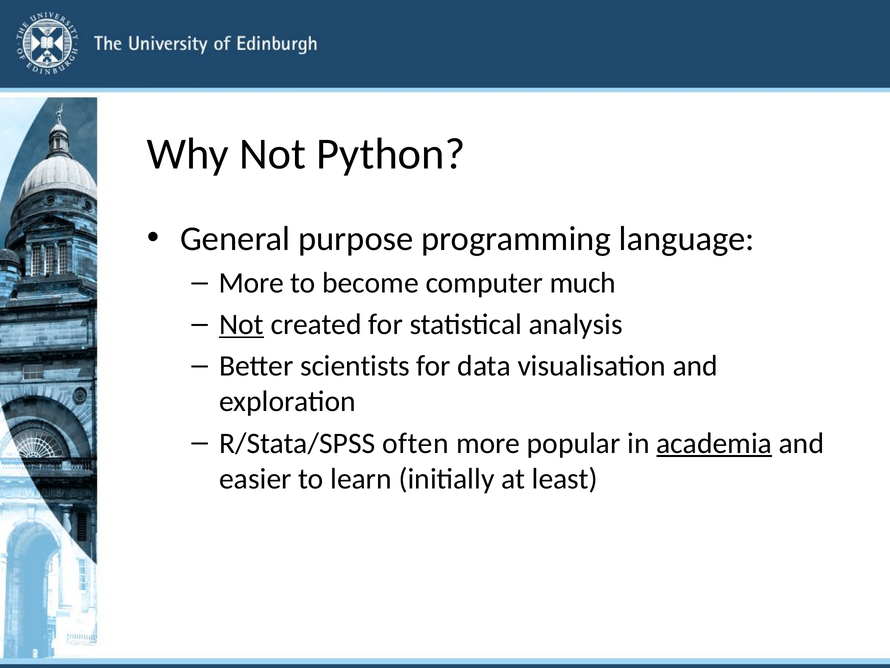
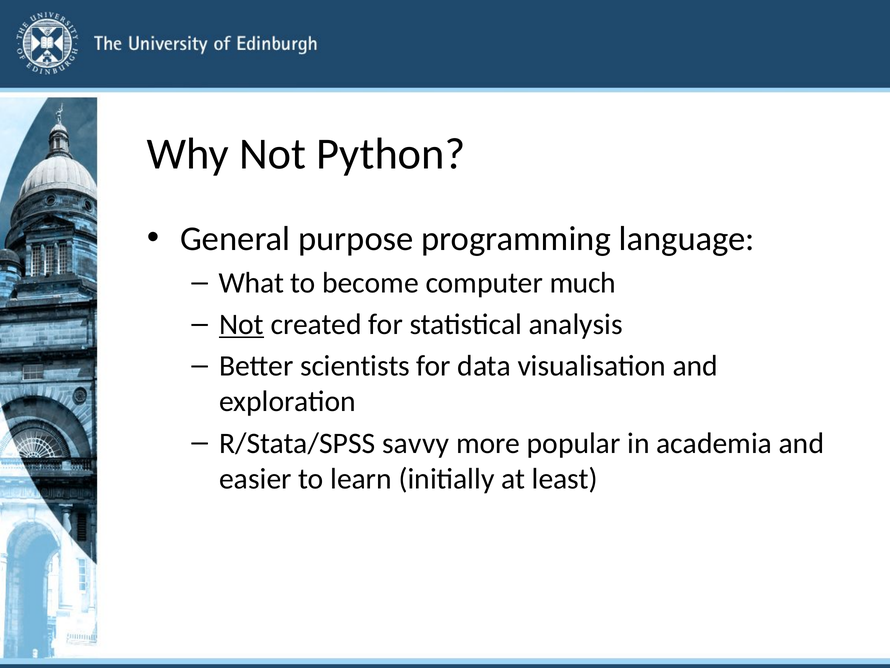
More at (251, 283): More -> What
often: often -> savvy
academia underline: present -> none
